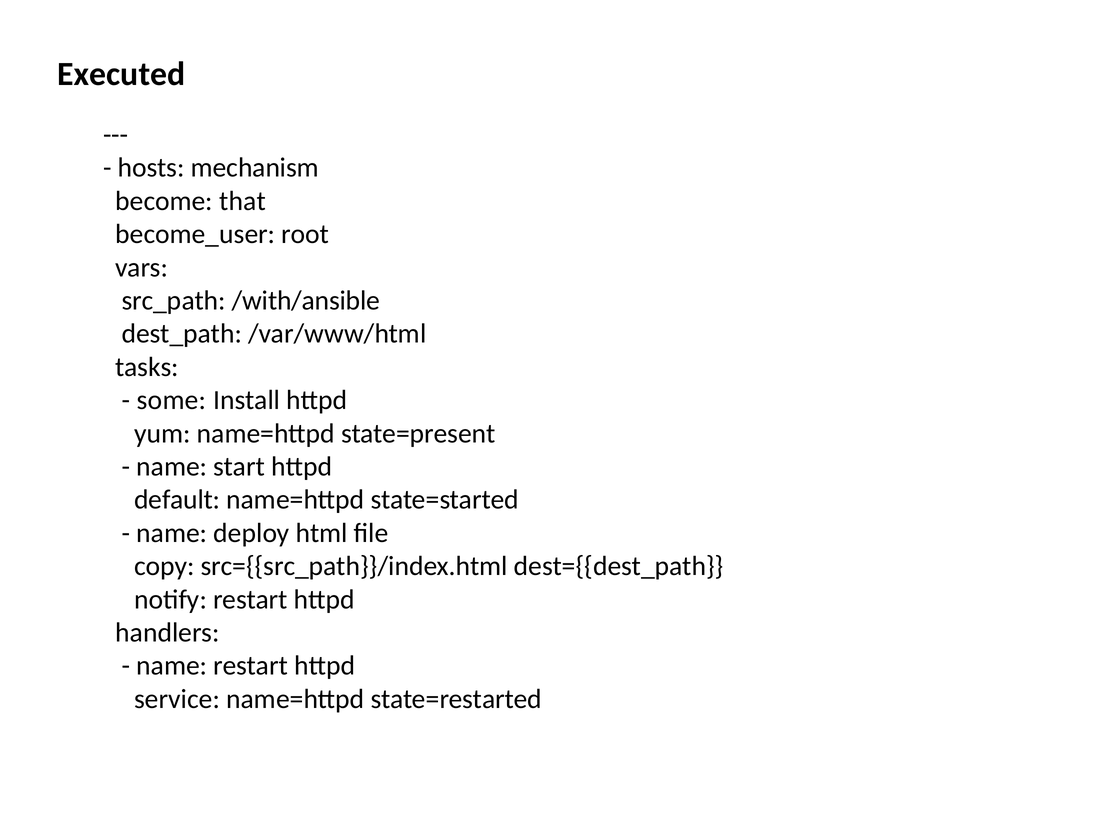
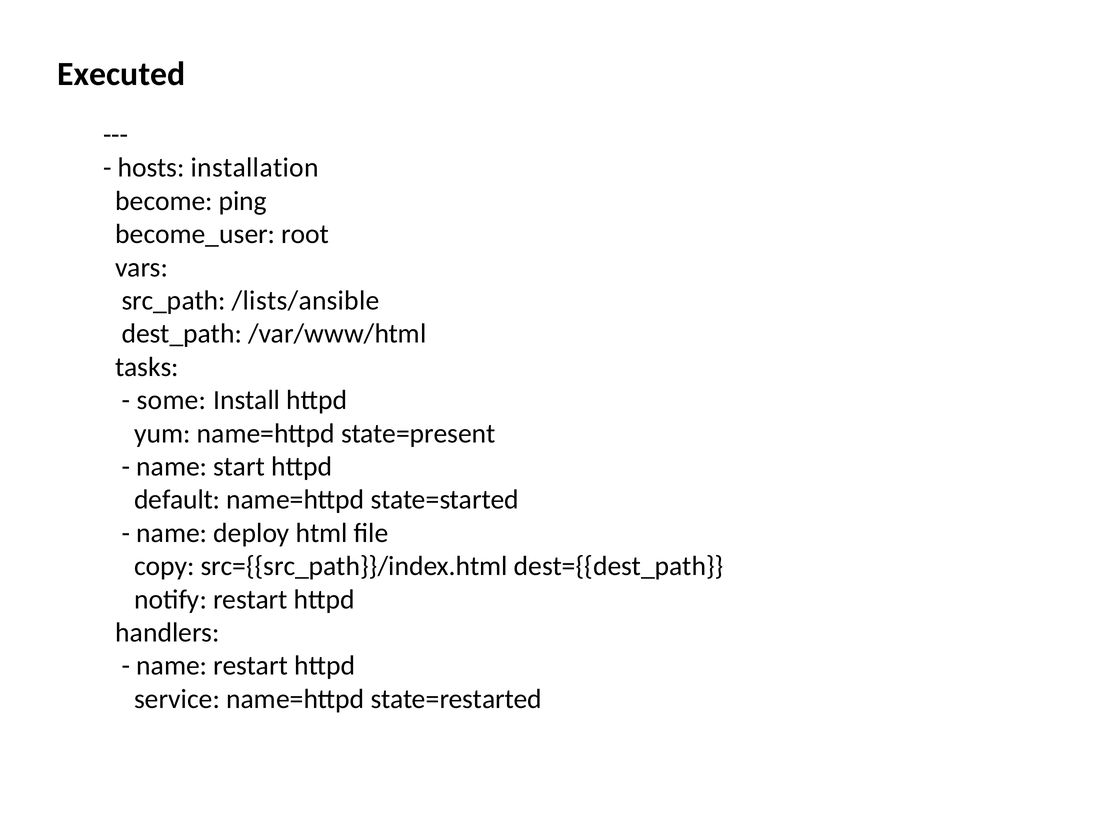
mechanism: mechanism -> installation
that: that -> ping
/with/ansible: /with/ansible -> /lists/ansible
